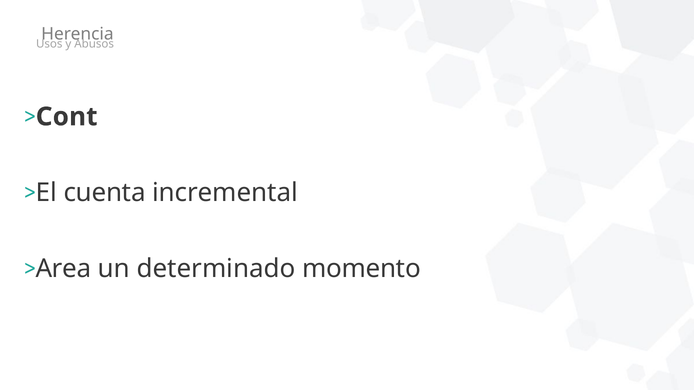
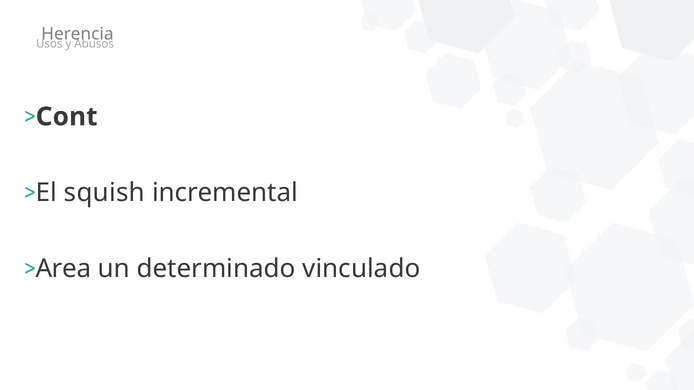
cuenta: cuenta -> squish
momento: momento -> vinculado
